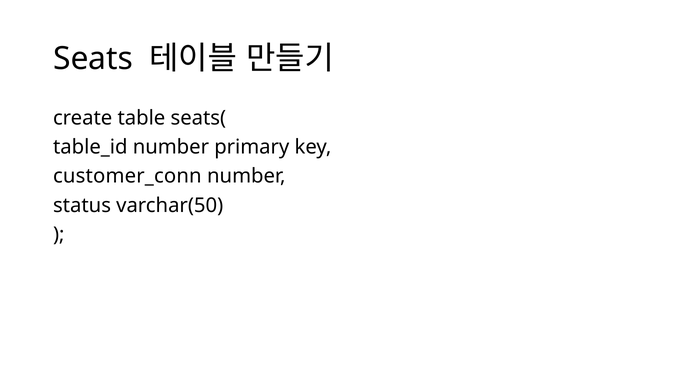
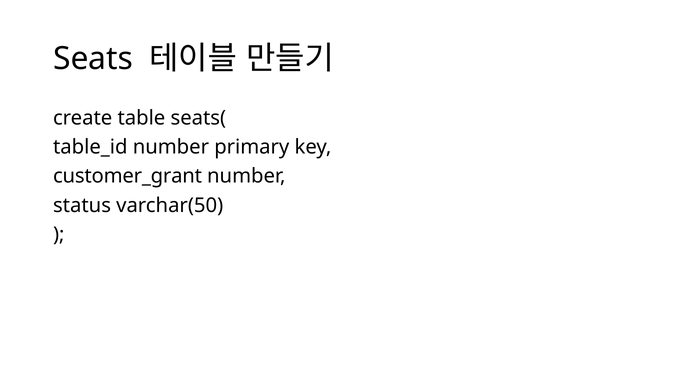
customer_conn: customer_conn -> customer_grant
